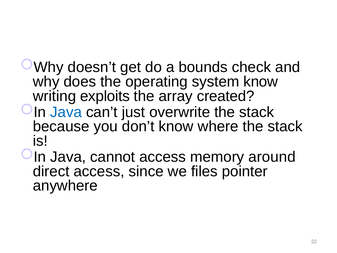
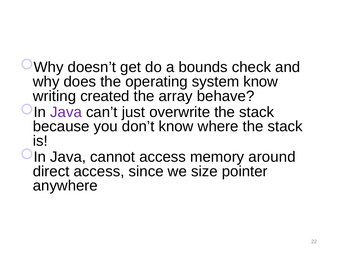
exploits: exploits -> created
created: created -> behave
Java at (66, 112) colour: blue -> purple
files: files -> size
